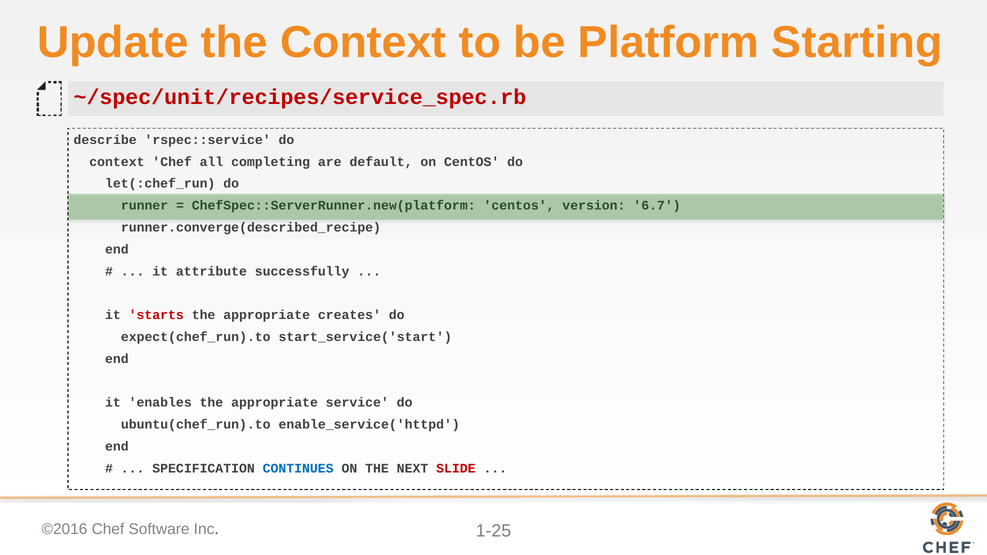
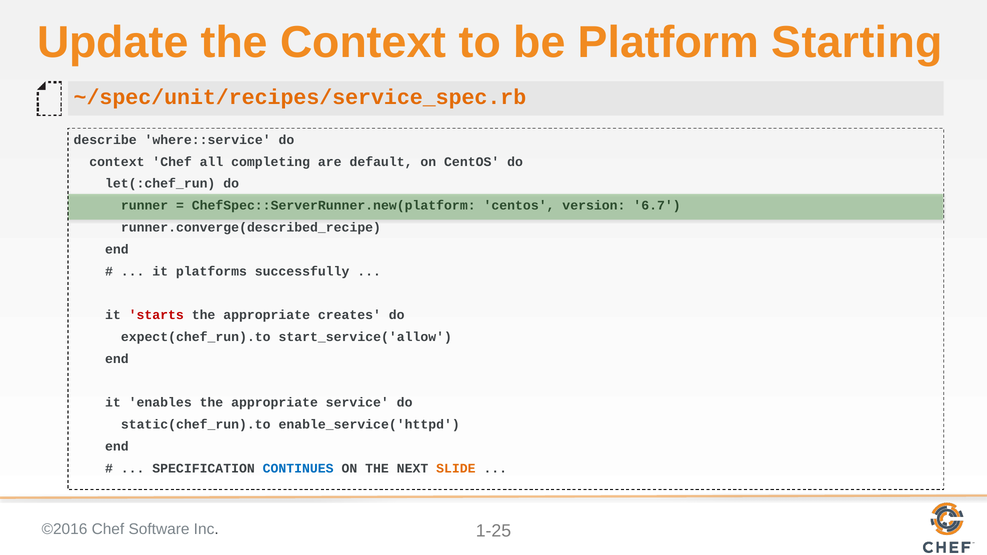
~/spec/unit/recipes/service_spec.rb colour: red -> orange
rspec::service: rspec::service -> where::service
attribute: attribute -> platforms
start_service('start: start_service('start -> start_service('allow
ubuntu(chef_run).to: ubuntu(chef_run).to -> static(chef_run).to
SLIDE colour: red -> orange
